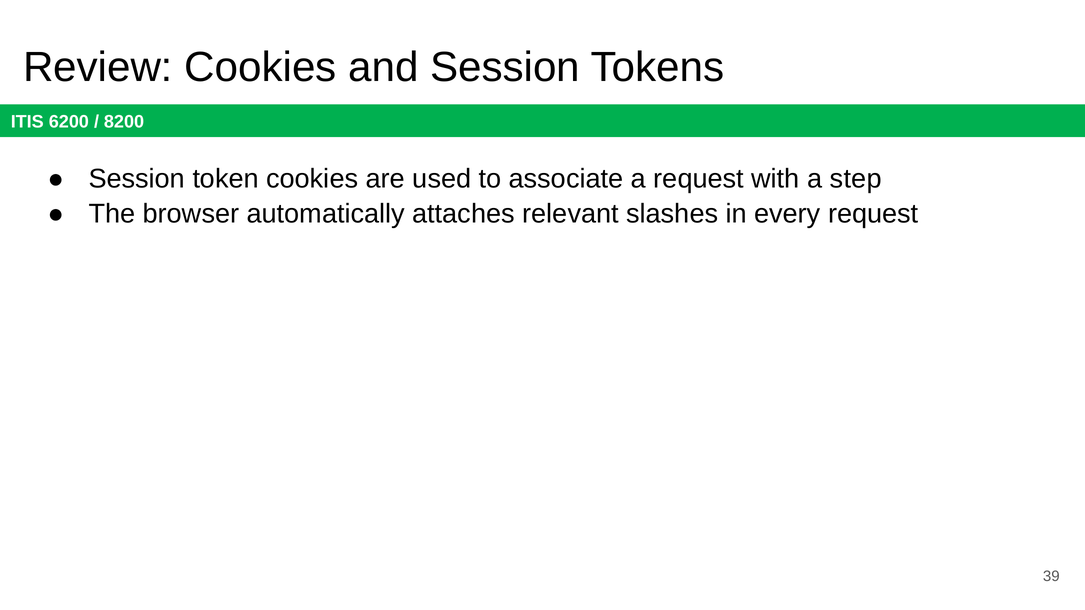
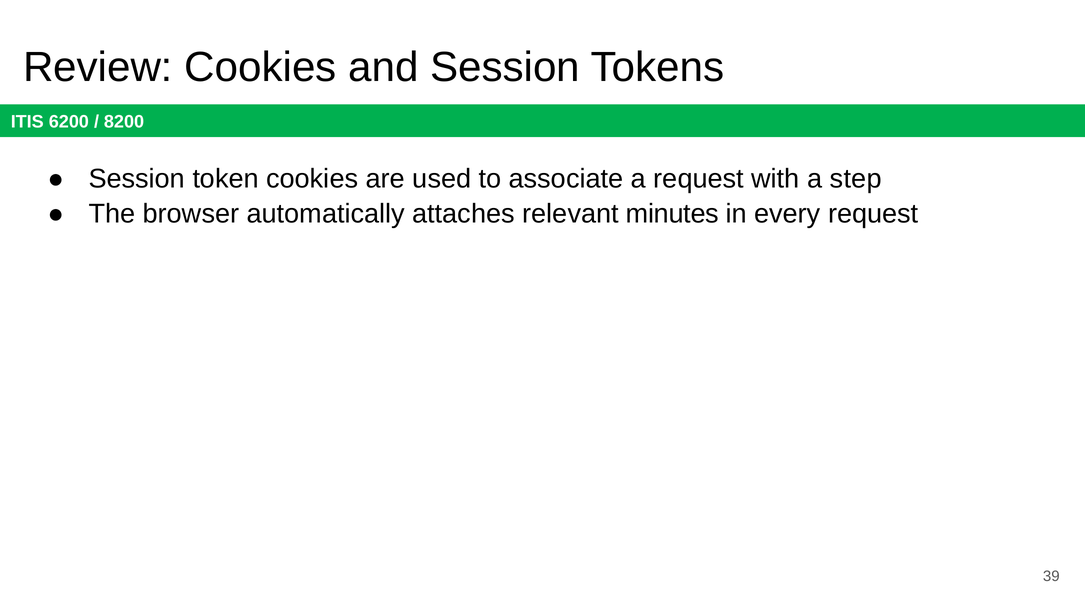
slashes: slashes -> minutes
